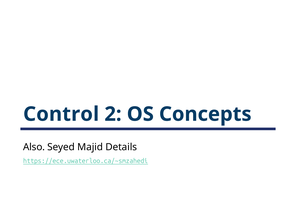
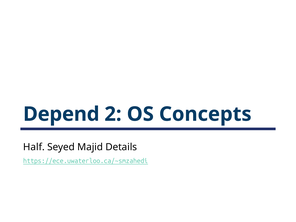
Control: Control -> Depend
Also: Also -> Half
